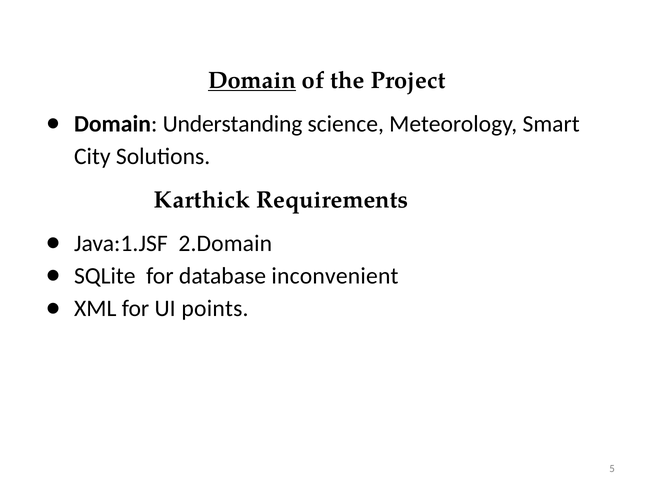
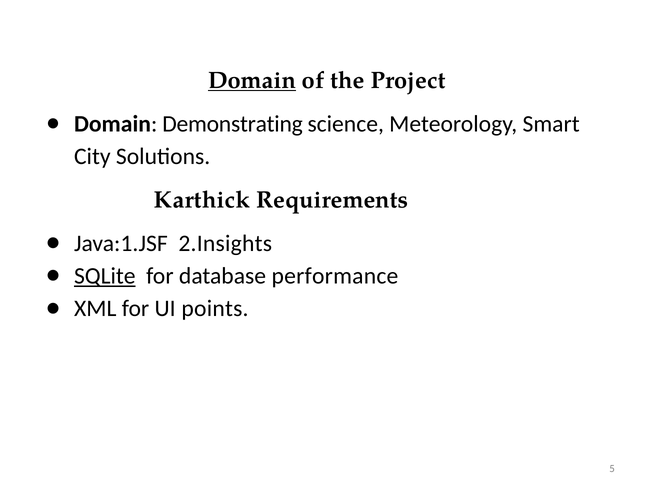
Understanding: Understanding -> Demonstrating
2.Domain: 2.Domain -> 2.Insights
SQLite underline: none -> present
inconvenient: inconvenient -> performance
